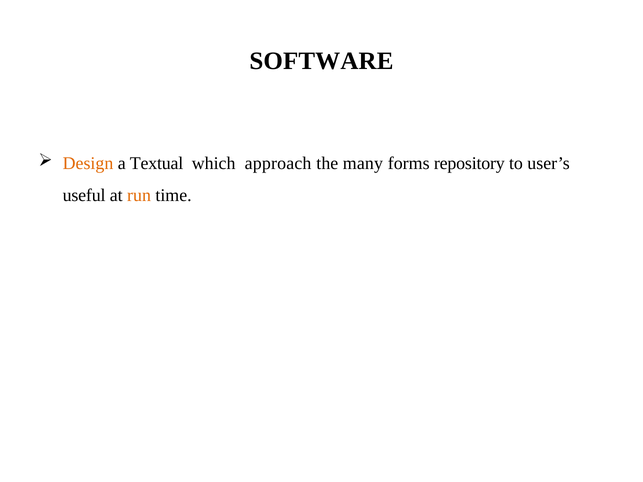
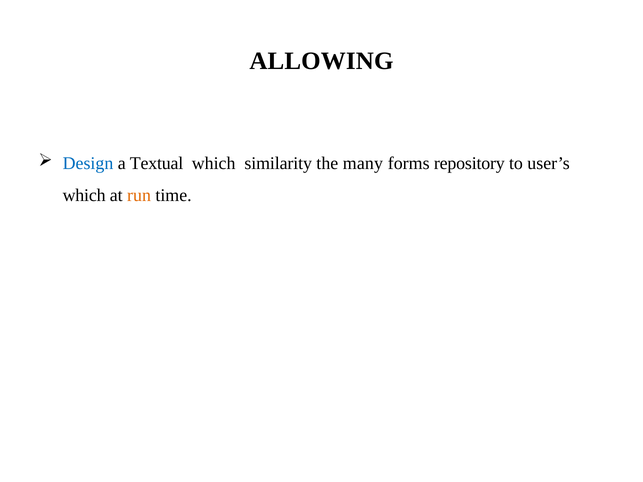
SOFTWARE: SOFTWARE -> ALLOWING
Design colour: orange -> blue
approach: approach -> similarity
useful at (84, 196): useful -> which
